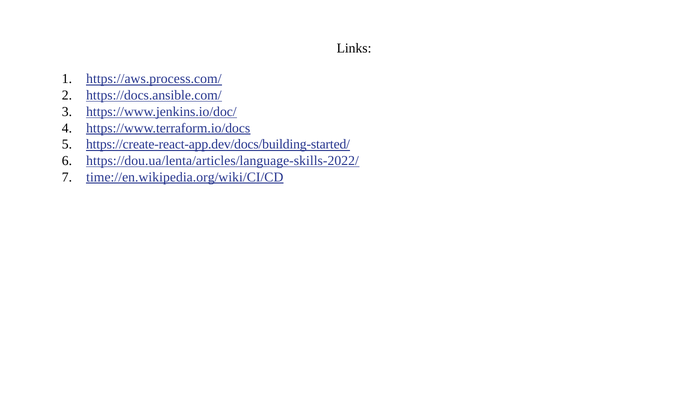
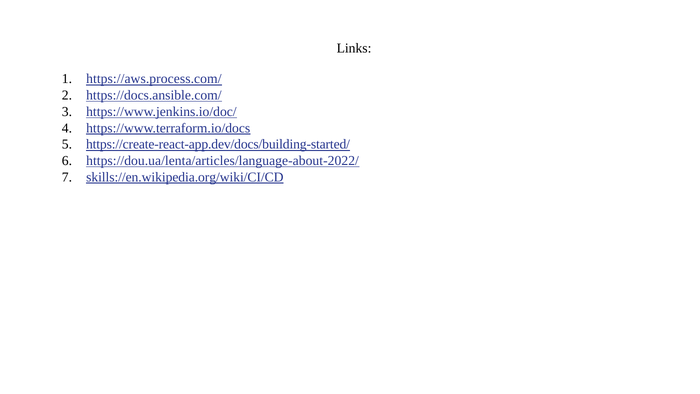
https://dou.ua/lenta/articles/language-skills-2022/: https://dou.ua/lenta/articles/language-skills-2022/ -> https://dou.ua/lenta/articles/language-about-2022/
time://en.wikipedia.org/wiki/CI/CD: time://en.wikipedia.org/wiki/CI/CD -> skills://en.wikipedia.org/wiki/CI/CD
